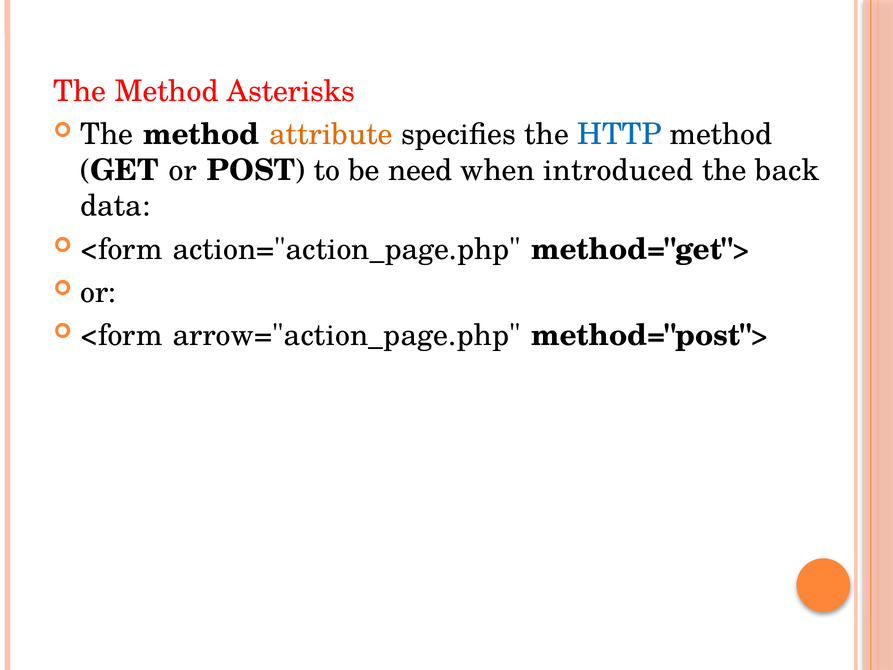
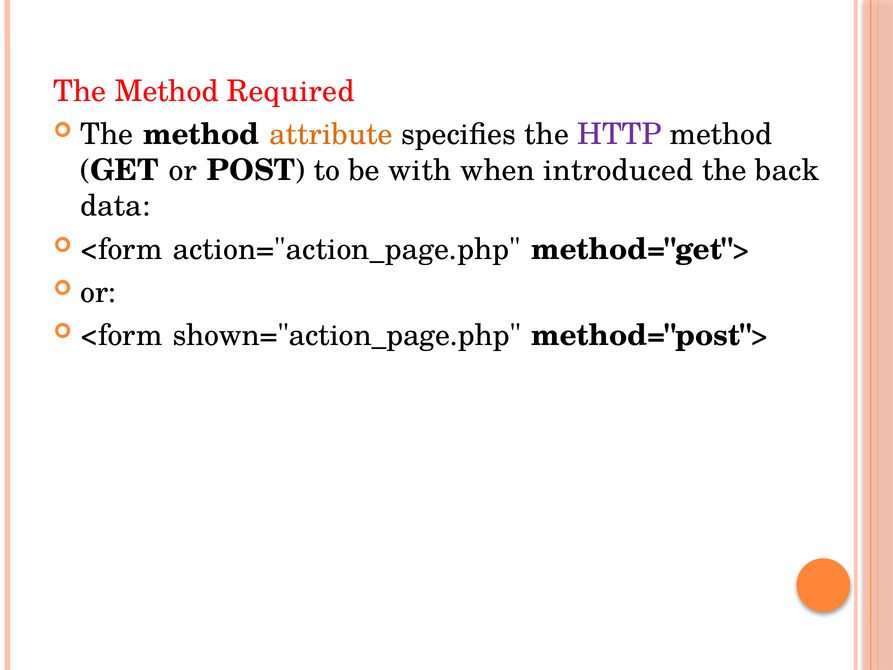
Asterisks: Asterisks -> Required
HTTP colour: blue -> purple
need: need -> with
arrow="action_page.php: arrow="action_page.php -> shown="action_page.php
